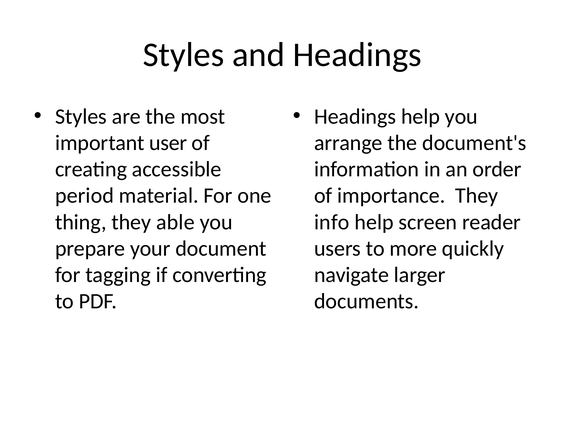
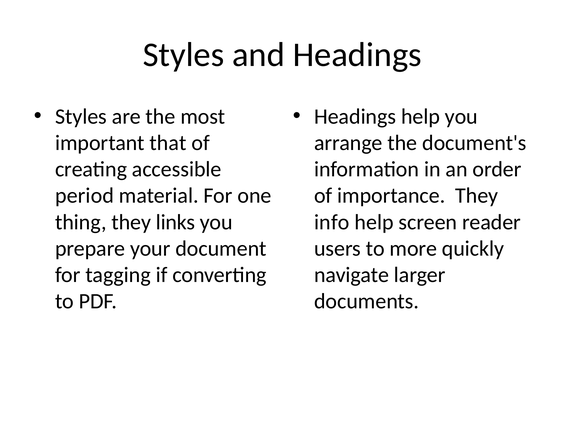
user: user -> that
able: able -> links
